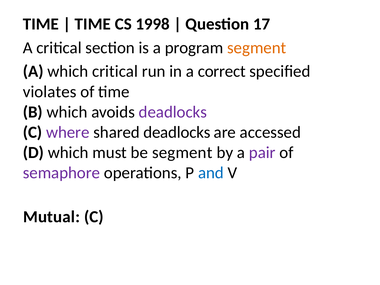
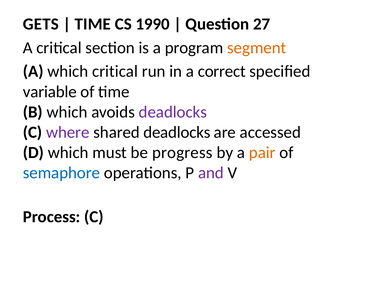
TIME at (41, 24): TIME -> GETS
1998: 1998 -> 1990
17: 17 -> 27
violates: violates -> variable
be segment: segment -> progress
pair colour: purple -> orange
semaphore colour: purple -> blue
and colour: blue -> purple
Mutual: Mutual -> Process
